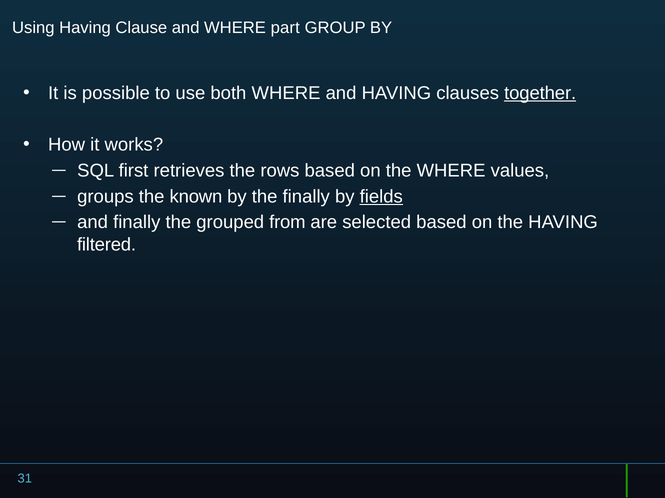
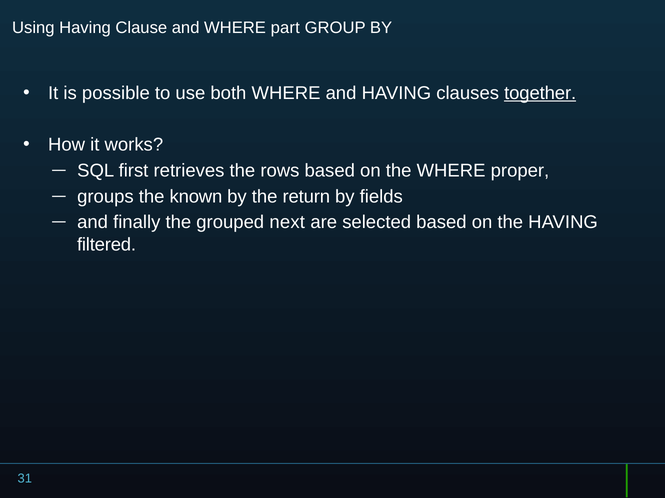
values: values -> proper
the finally: finally -> return
fields underline: present -> none
from: from -> next
